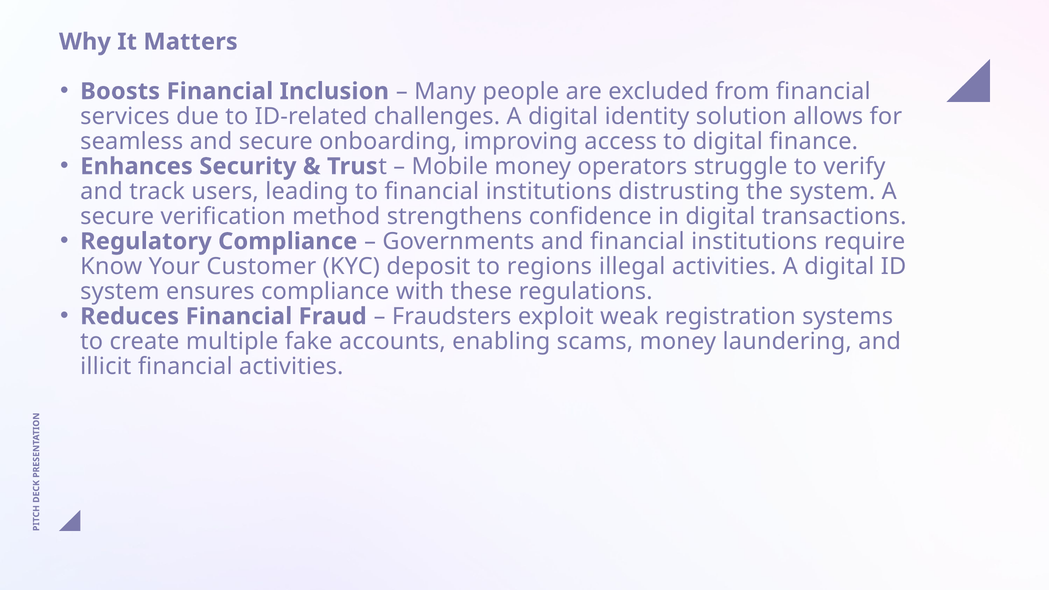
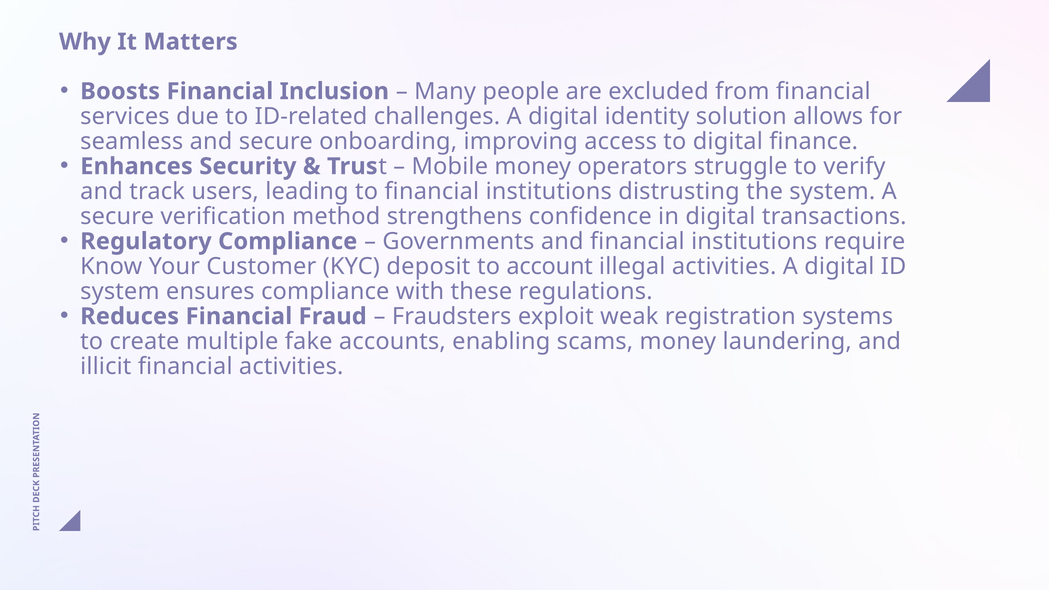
regions: regions -> account
